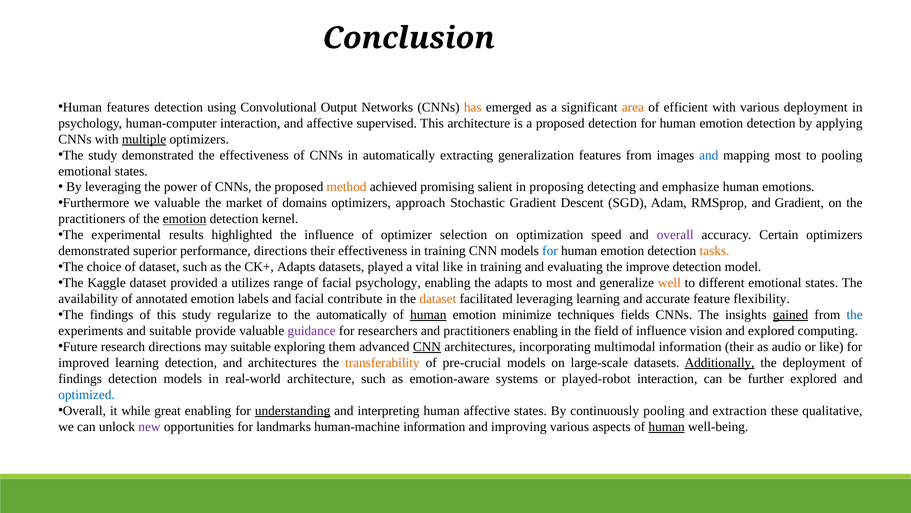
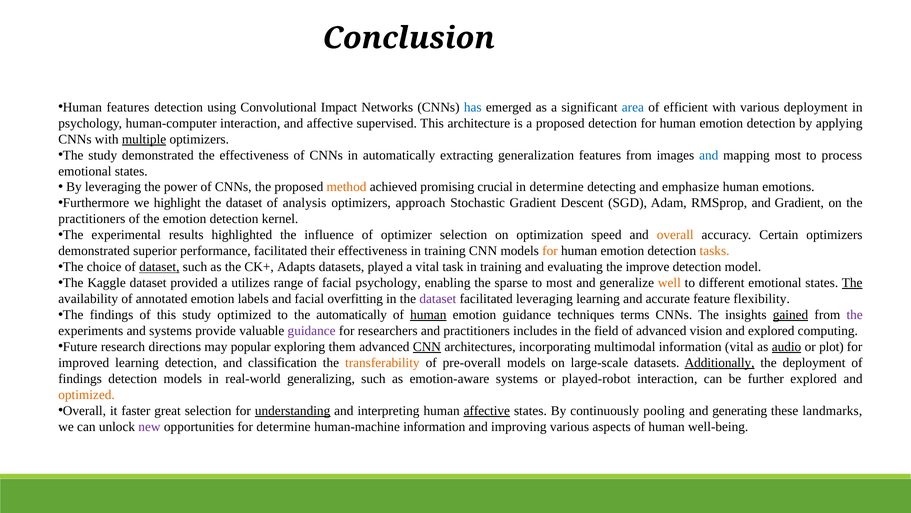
Output: Output -> Impact
has colour: orange -> blue
area colour: orange -> blue
to pooling: pooling -> process
salient: salient -> crucial
in proposing: proposing -> determine
we valuable: valuable -> highlight
market at (244, 203): market -> dataset
domains: domains -> analysis
emotion at (185, 219) underline: present -> none
overall at (675, 235) colour: purple -> orange
performance directions: directions -> facilitated
for at (550, 251) colour: blue -> orange
dataset at (159, 267) underline: none -> present
vital like: like -> task
the adapts: adapts -> sparse
The at (852, 283) underline: none -> present
contribute: contribute -> overfitting
dataset at (438, 299) colour: orange -> purple
study regularize: regularize -> optimized
emotion minimize: minimize -> guidance
fields: fields -> terms
the at (855, 315) colour: blue -> purple
and suitable: suitable -> systems
practitioners enabling: enabling -> includes
of influence: influence -> advanced
may suitable: suitable -> popular
information their: their -> vital
audio underline: none -> present
or like: like -> plot
and architectures: architectures -> classification
pre-crucial: pre-crucial -> pre-overall
real-world architecture: architecture -> generalizing
optimized at (87, 394) colour: blue -> orange
while: while -> faster
great enabling: enabling -> selection
affective at (487, 410) underline: none -> present
extraction: extraction -> generating
qualitative: qualitative -> landmarks
for landmarks: landmarks -> determine
human at (667, 426) underline: present -> none
